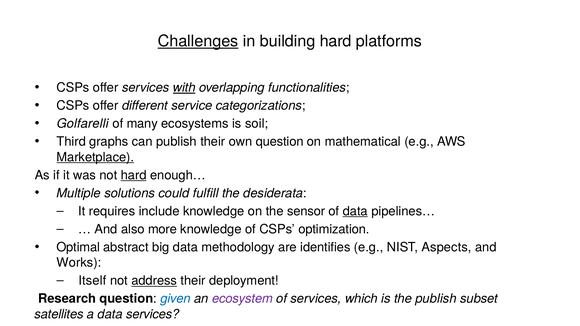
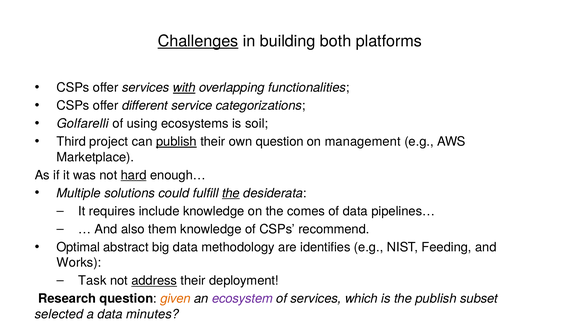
building hard: hard -> both
many: many -> using
graphs: graphs -> project
publish at (176, 142) underline: none -> present
mathematical: mathematical -> management
Marketplace underline: present -> none
the at (231, 193) underline: none -> present
sensor: sensor -> comes
data at (355, 211) underline: present -> none
more: more -> them
optimization: optimization -> recommend
Aspects: Aspects -> Feeding
Itself: Itself -> Task
given colour: blue -> orange
satellites: satellites -> selected
data services: services -> minutes
